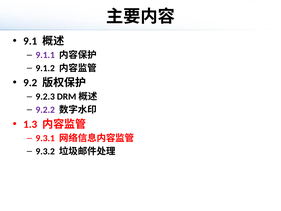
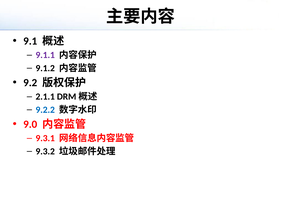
9.2.3: 9.2.3 -> 2.1.1
9.2.2 colour: purple -> blue
1.3: 1.3 -> 9.0
